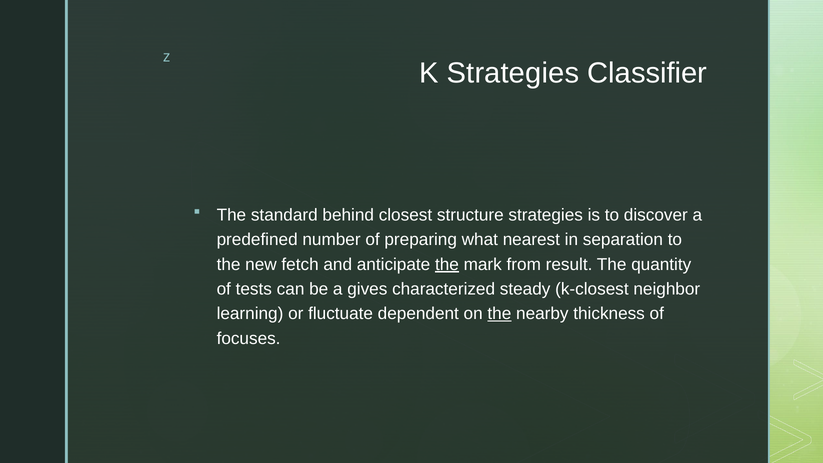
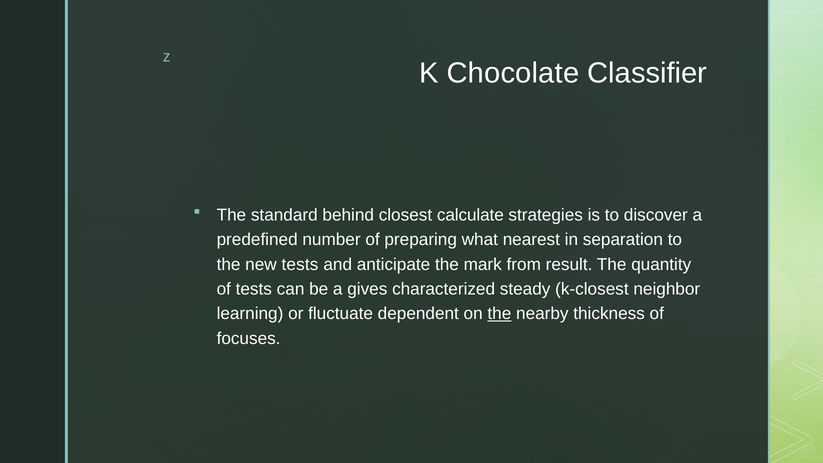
K Strategies: Strategies -> Chocolate
structure: structure -> calculate
new fetch: fetch -> tests
the at (447, 264) underline: present -> none
